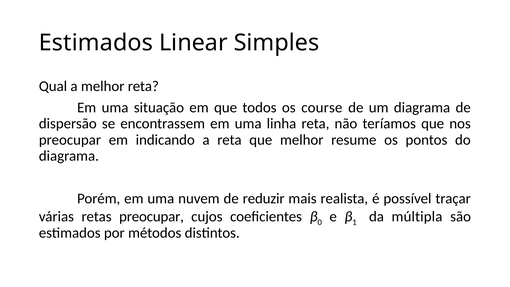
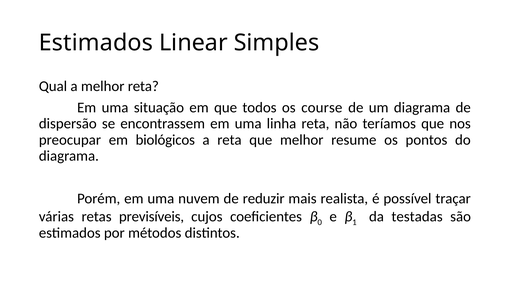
indicando: indicando -> biológicos
retas preocupar: preocupar -> previsíveis
múltipla: múltipla -> testadas
